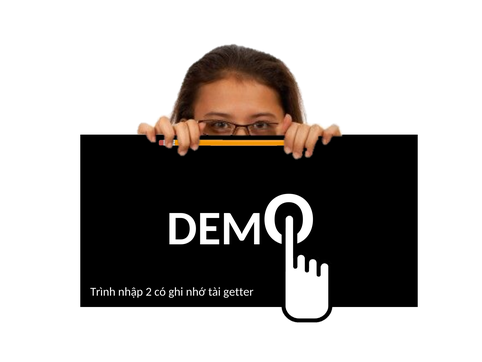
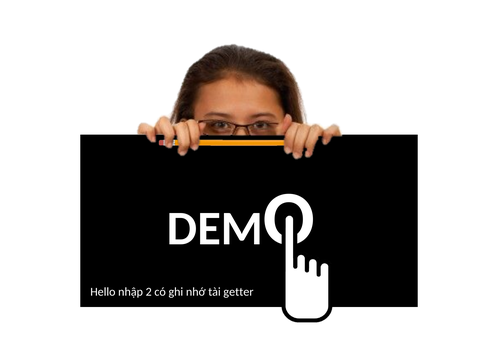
Trình: Trình -> Hello
